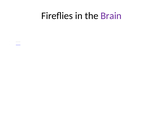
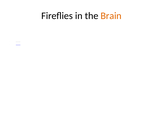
Brain colour: purple -> orange
